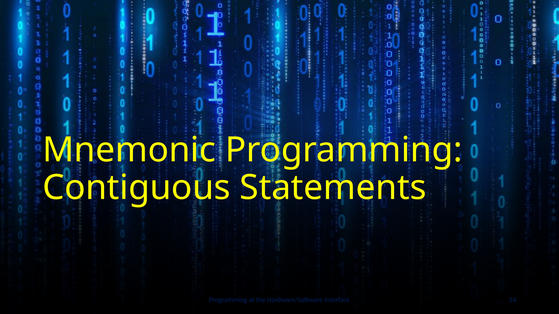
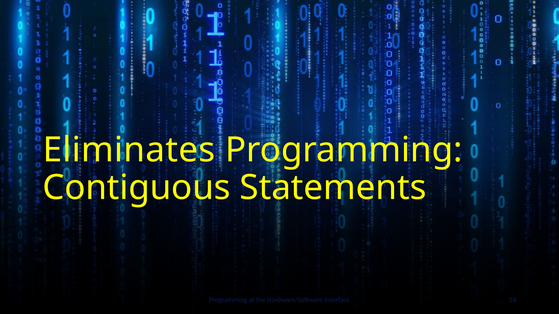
Mnemonic: Mnemonic -> Eliminates
